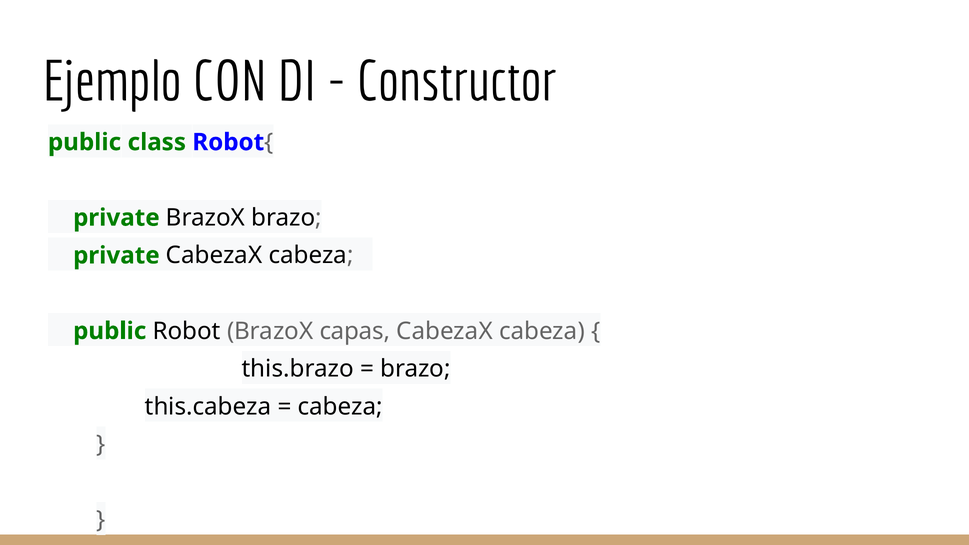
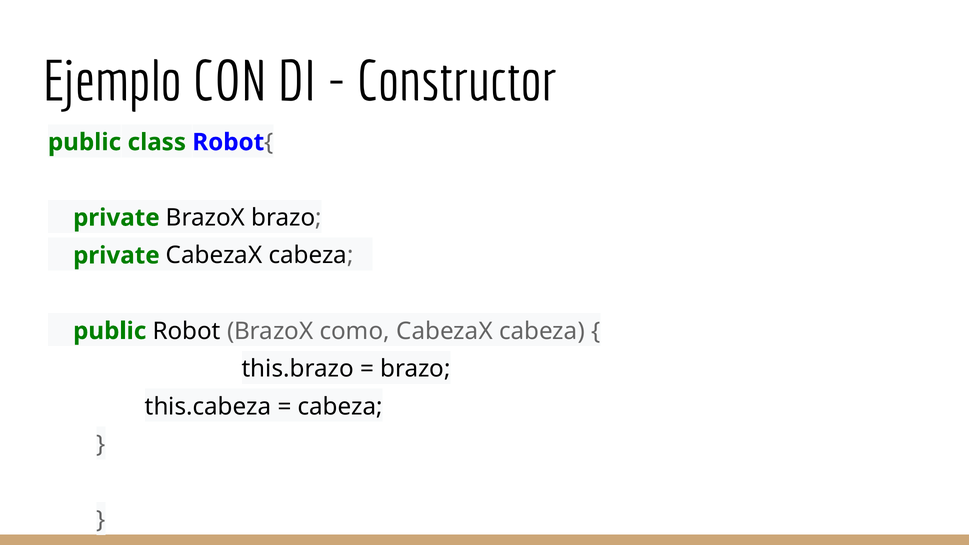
capas: capas -> como
